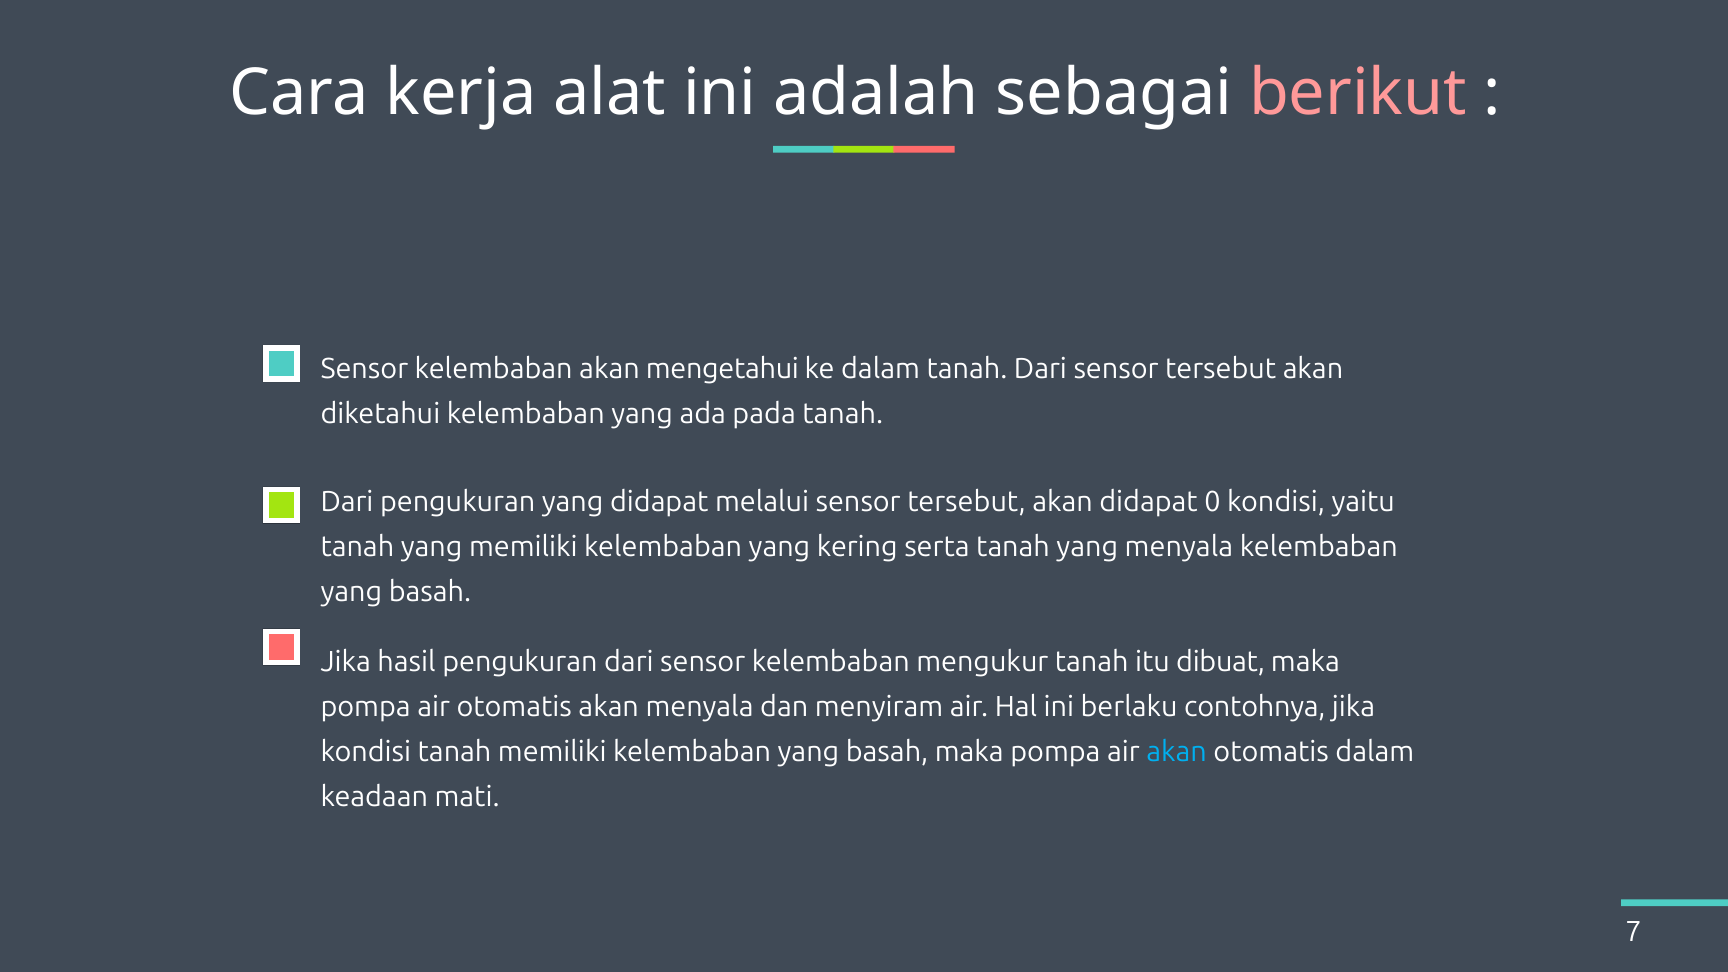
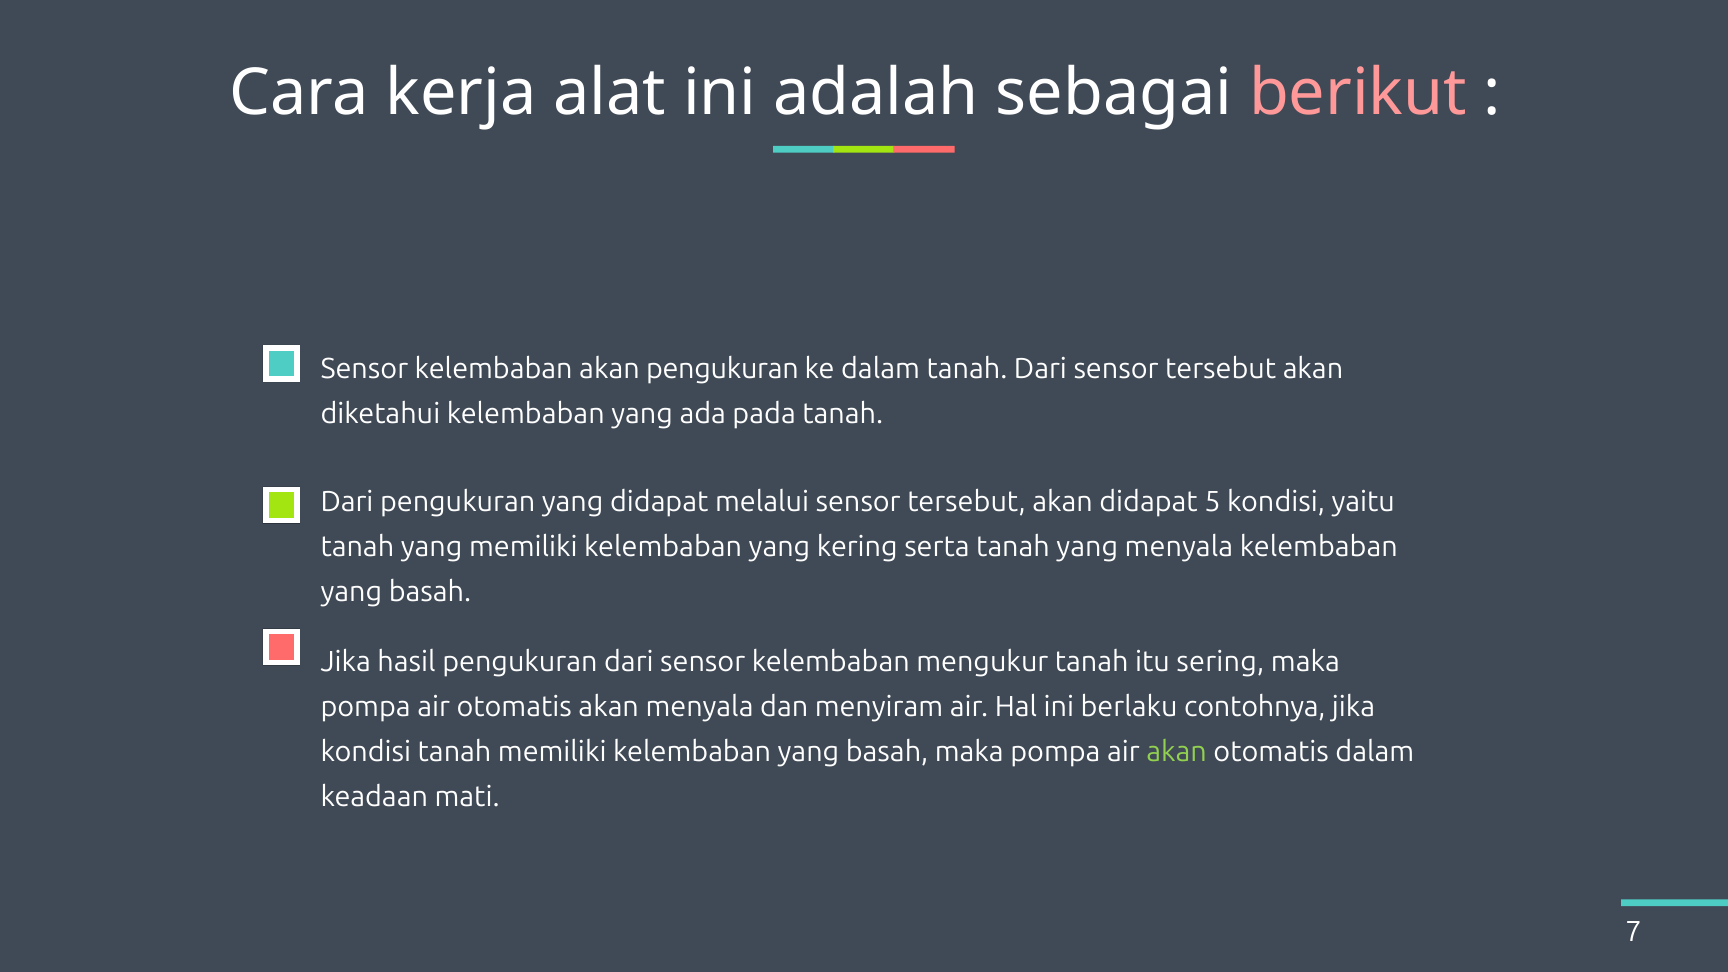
akan mengetahui: mengetahui -> pengukuran
0: 0 -> 5
dibuat: dibuat -> sering
akan at (1177, 751) colour: light blue -> light green
